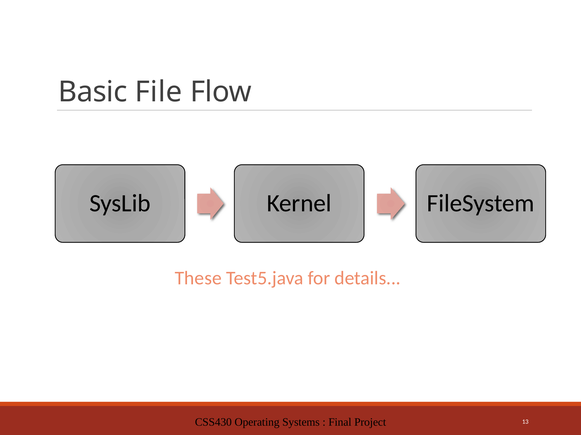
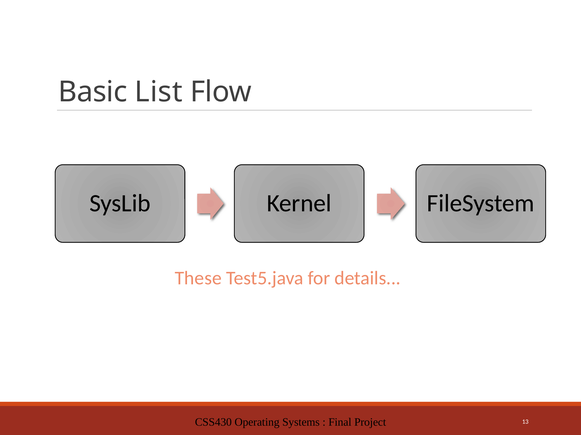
File: File -> List
